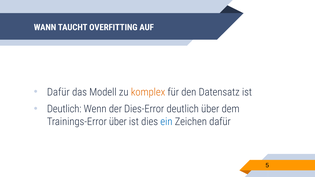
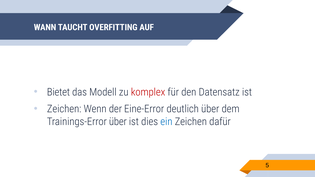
Dafür at (58, 92): Dafür -> Bietet
komplex colour: orange -> red
Deutlich at (64, 109): Deutlich -> Zeichen
Dies-Error: Dies-Error -> Eine-Error
